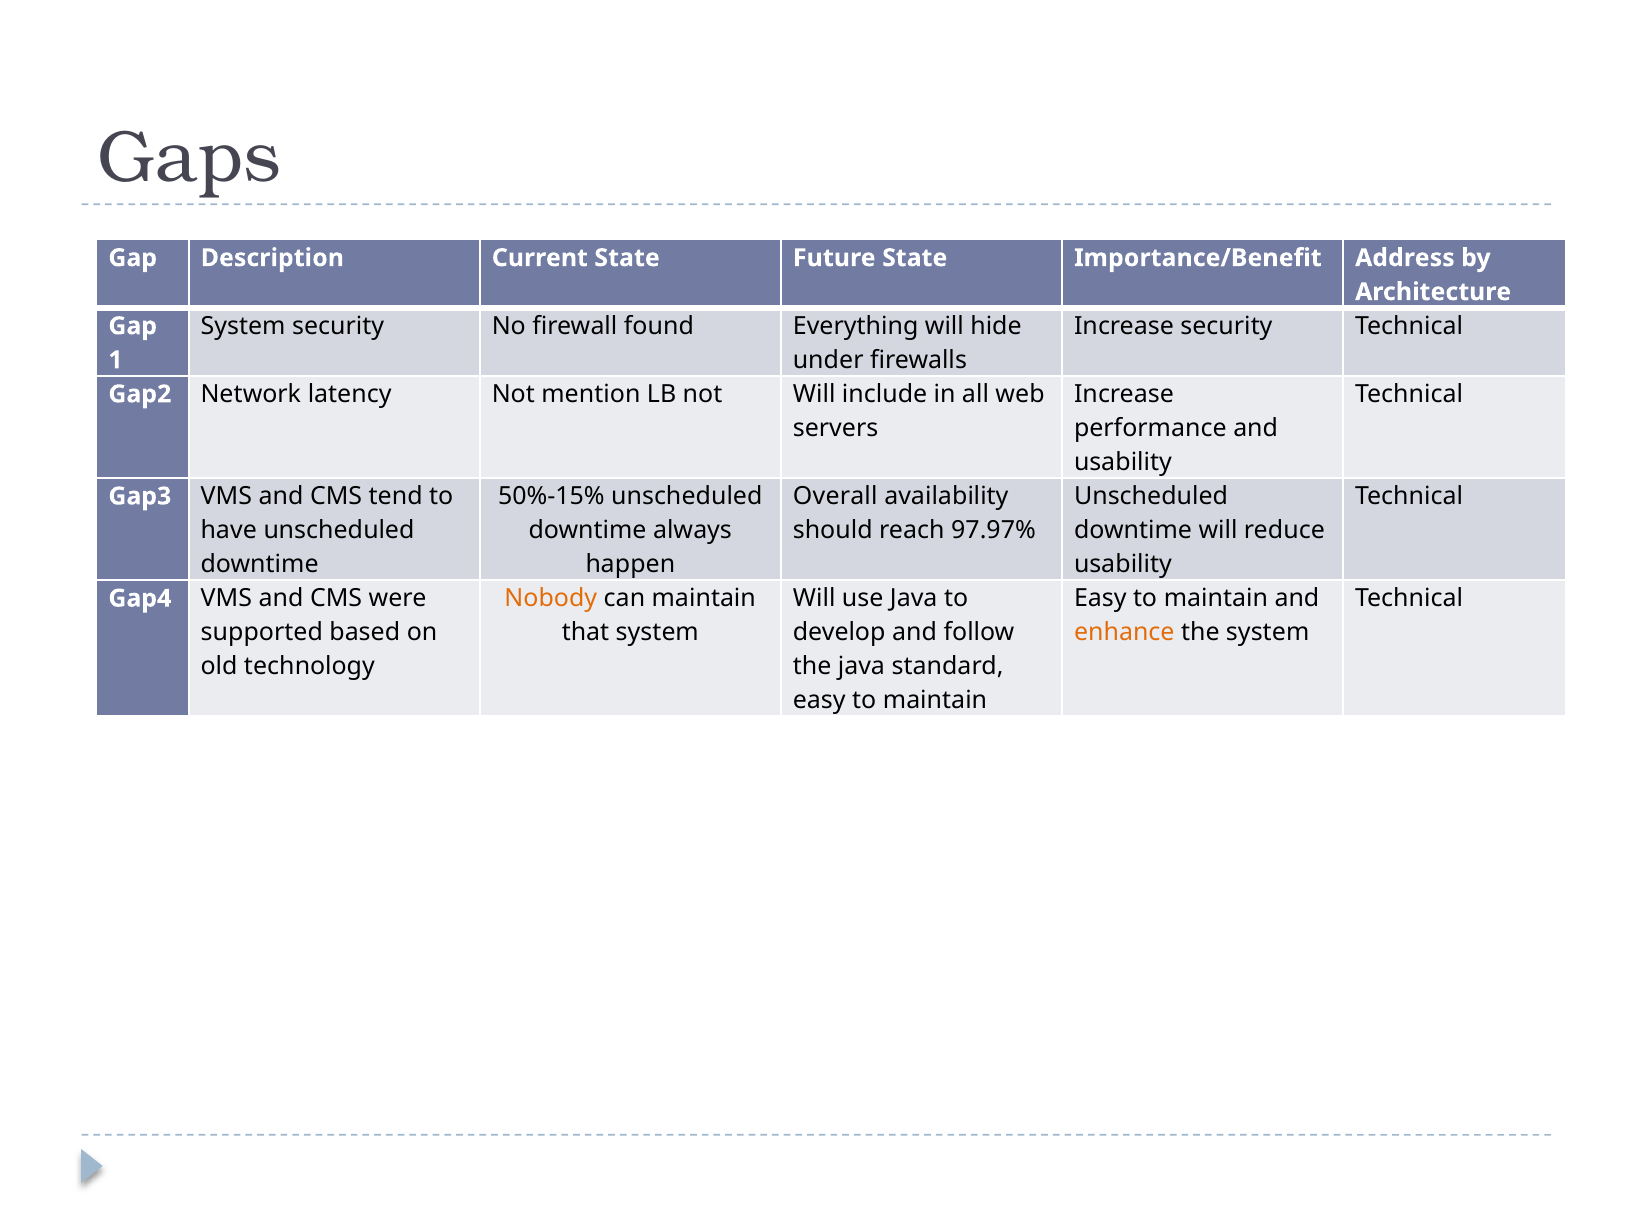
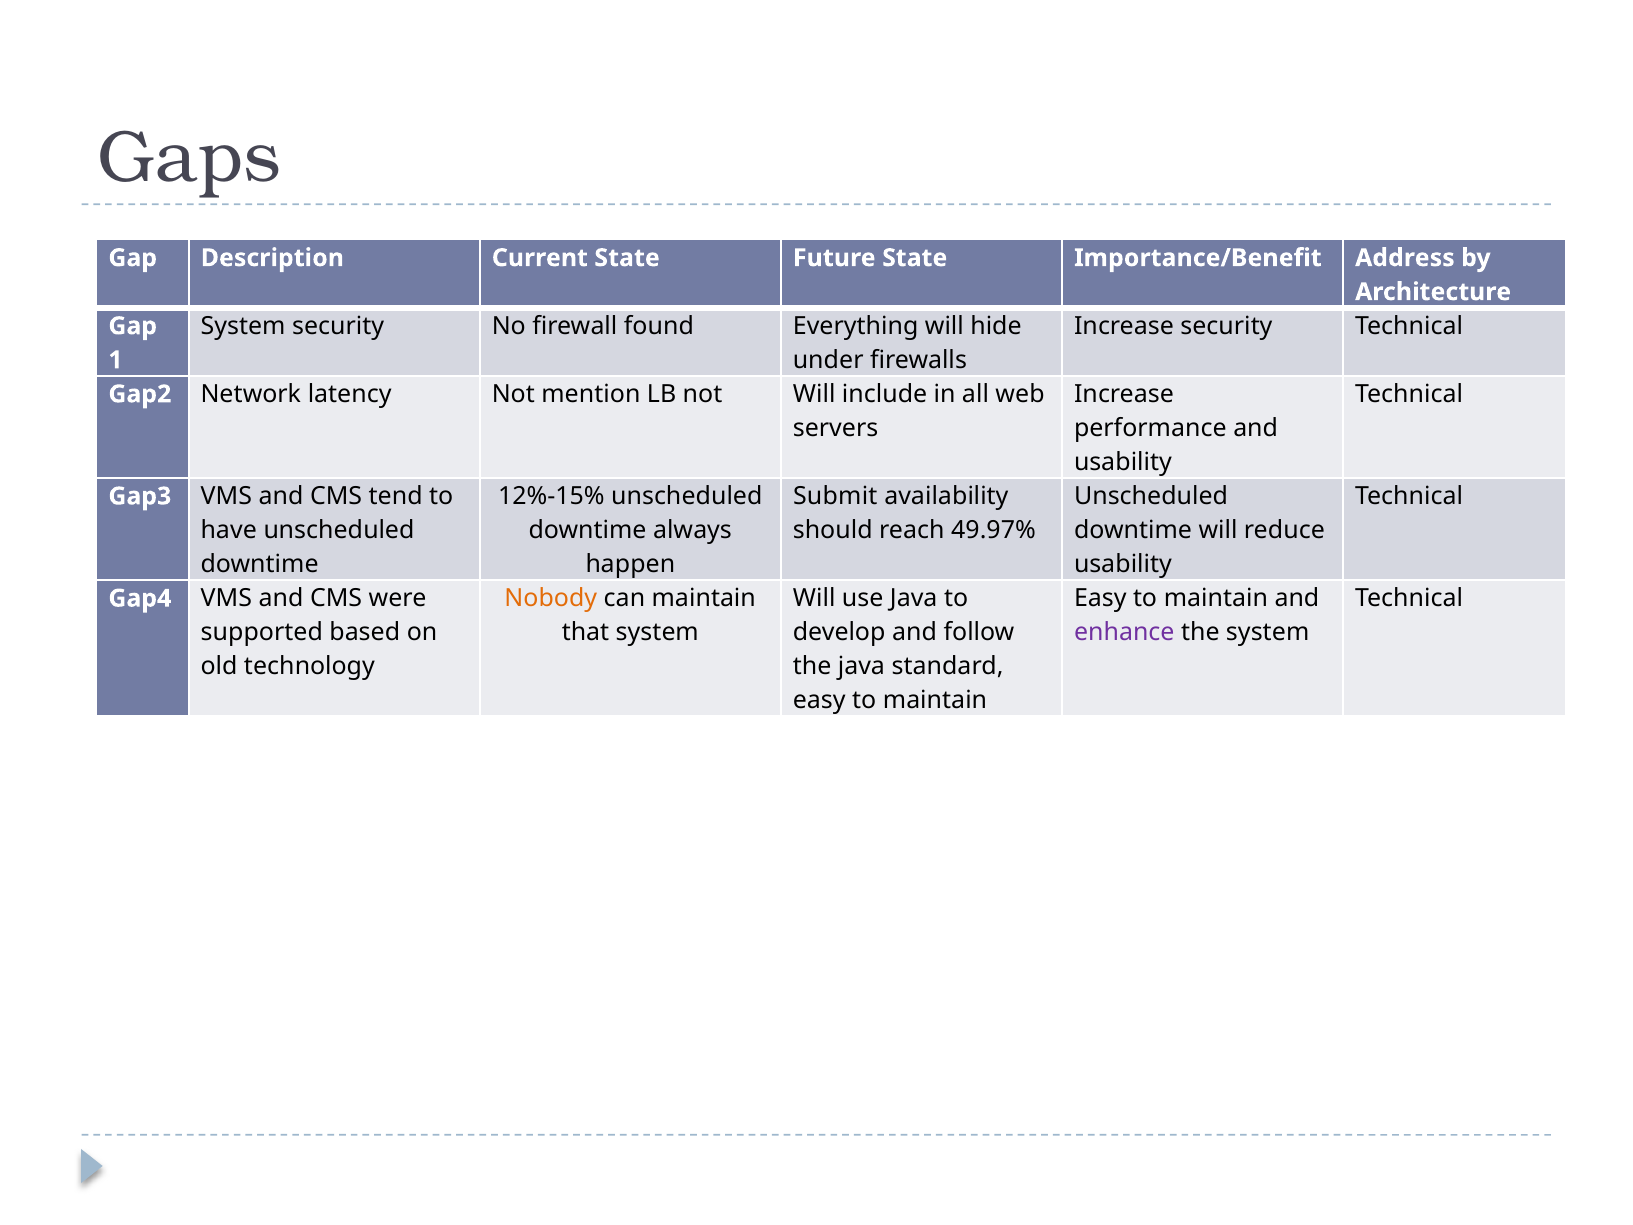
50%-15%: 50%-15% -> 12%-15%
Overall: Overall -> Submit
97.97%: 97.97% -> 49.97%
enhance colour: orange -> purple
